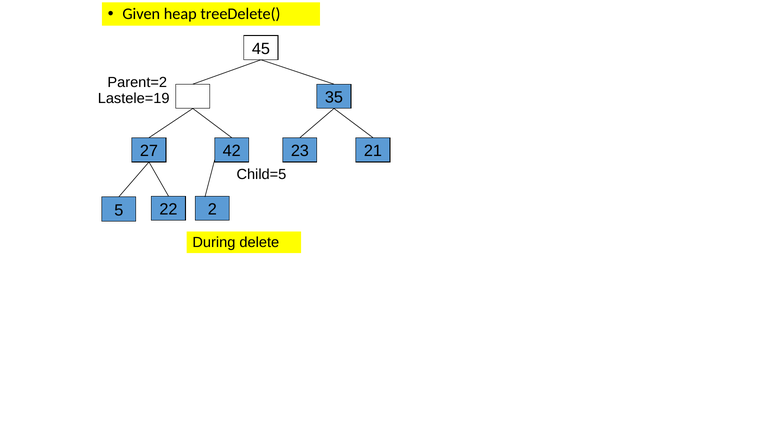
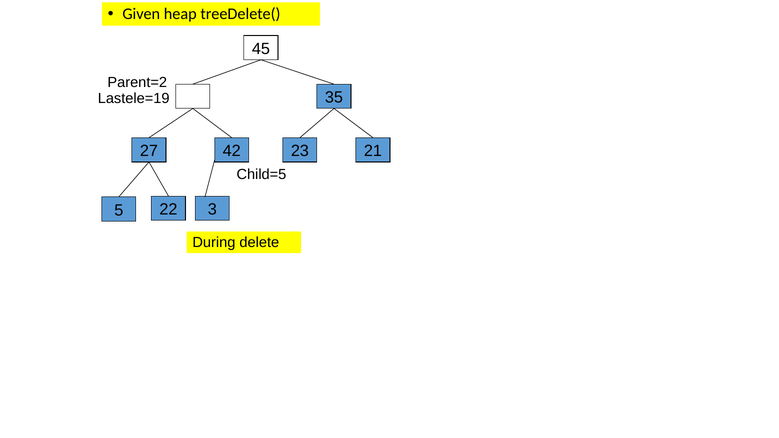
2: 2 -> 3
